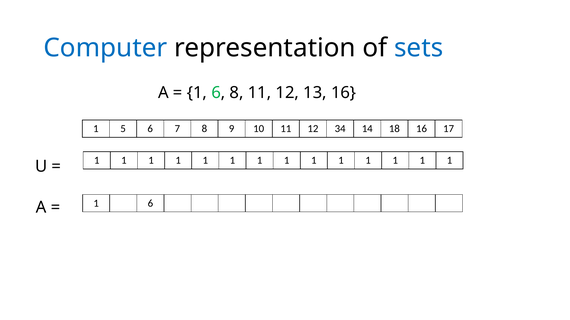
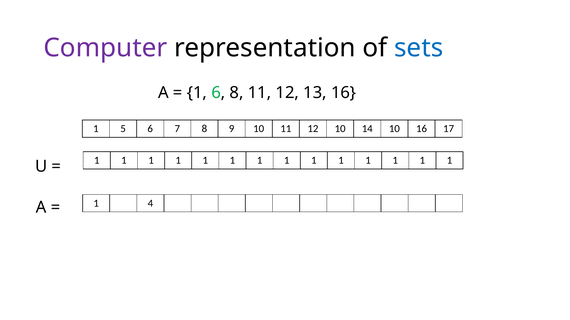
Computer colour: blue -> purple
12 34: 34 -> 10
14 18: 18 -> 10
6 at (150, 204): 6 -> 4
